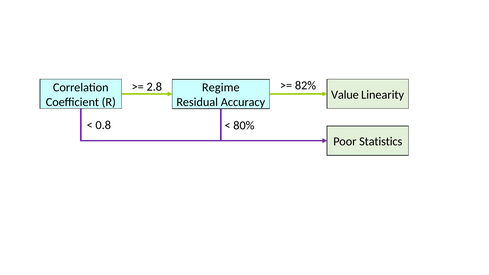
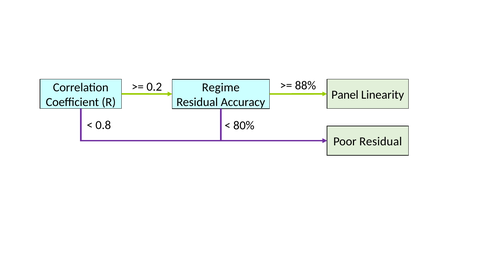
82%: 82% -> 88%
2.8: 2.8 -> 0.2
Value: Value -> Panel
Poor Statistics: Statistics -> Residual
